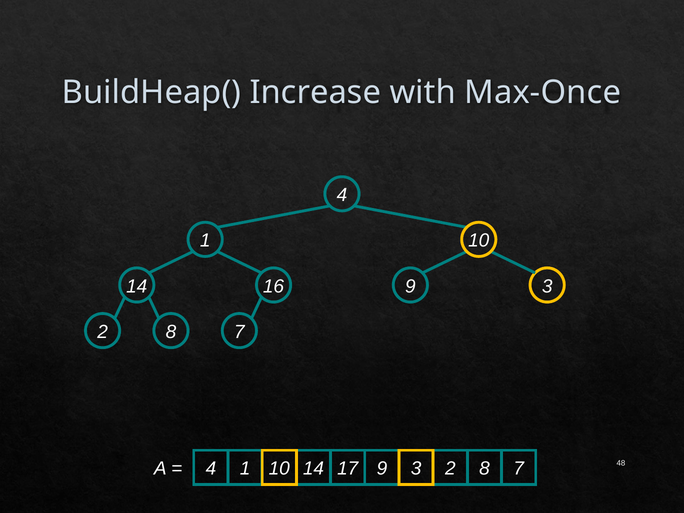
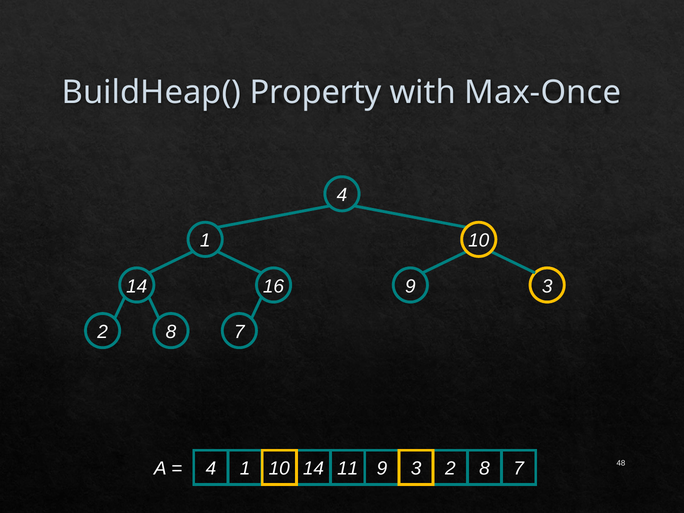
Increase: Increase -> Property
17: 17 -> 11
